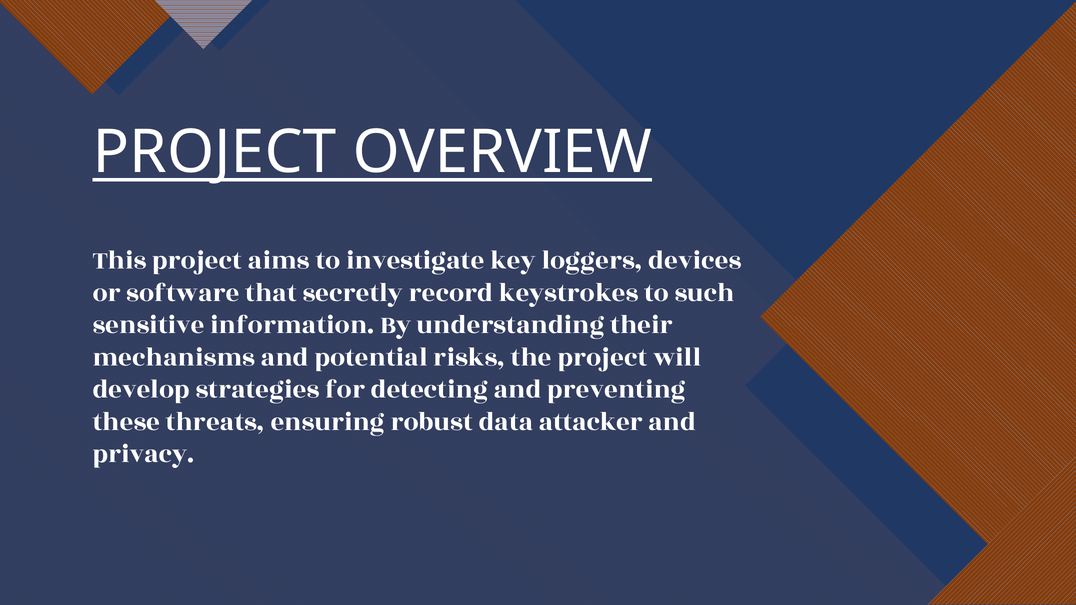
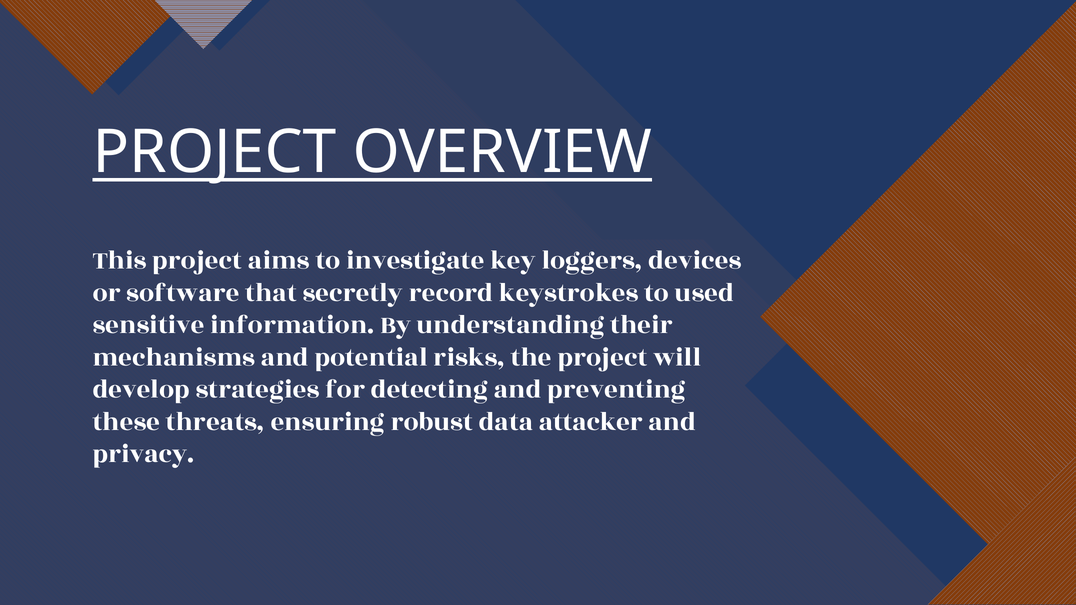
such: such -> used
